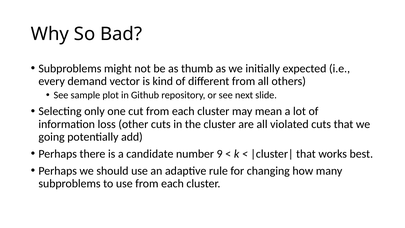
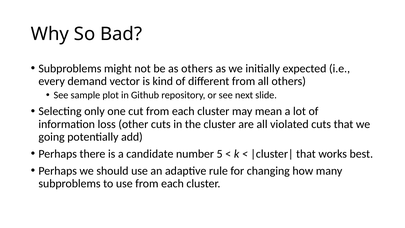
as thumb: thumb -> others
9: 9 -> 5
